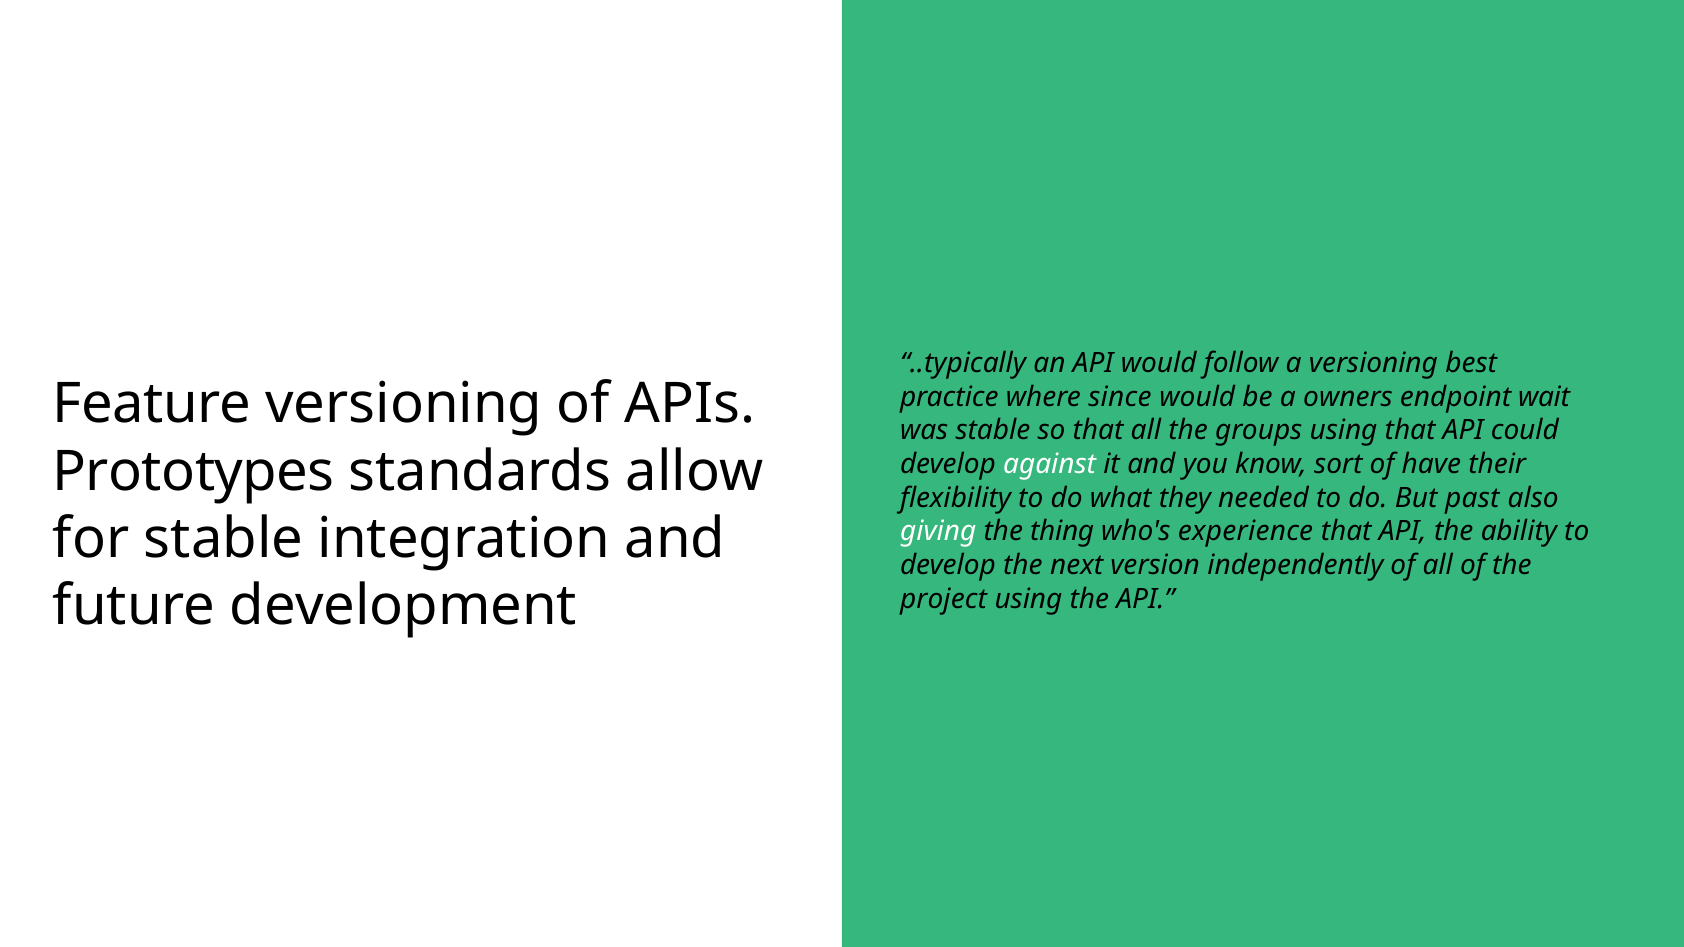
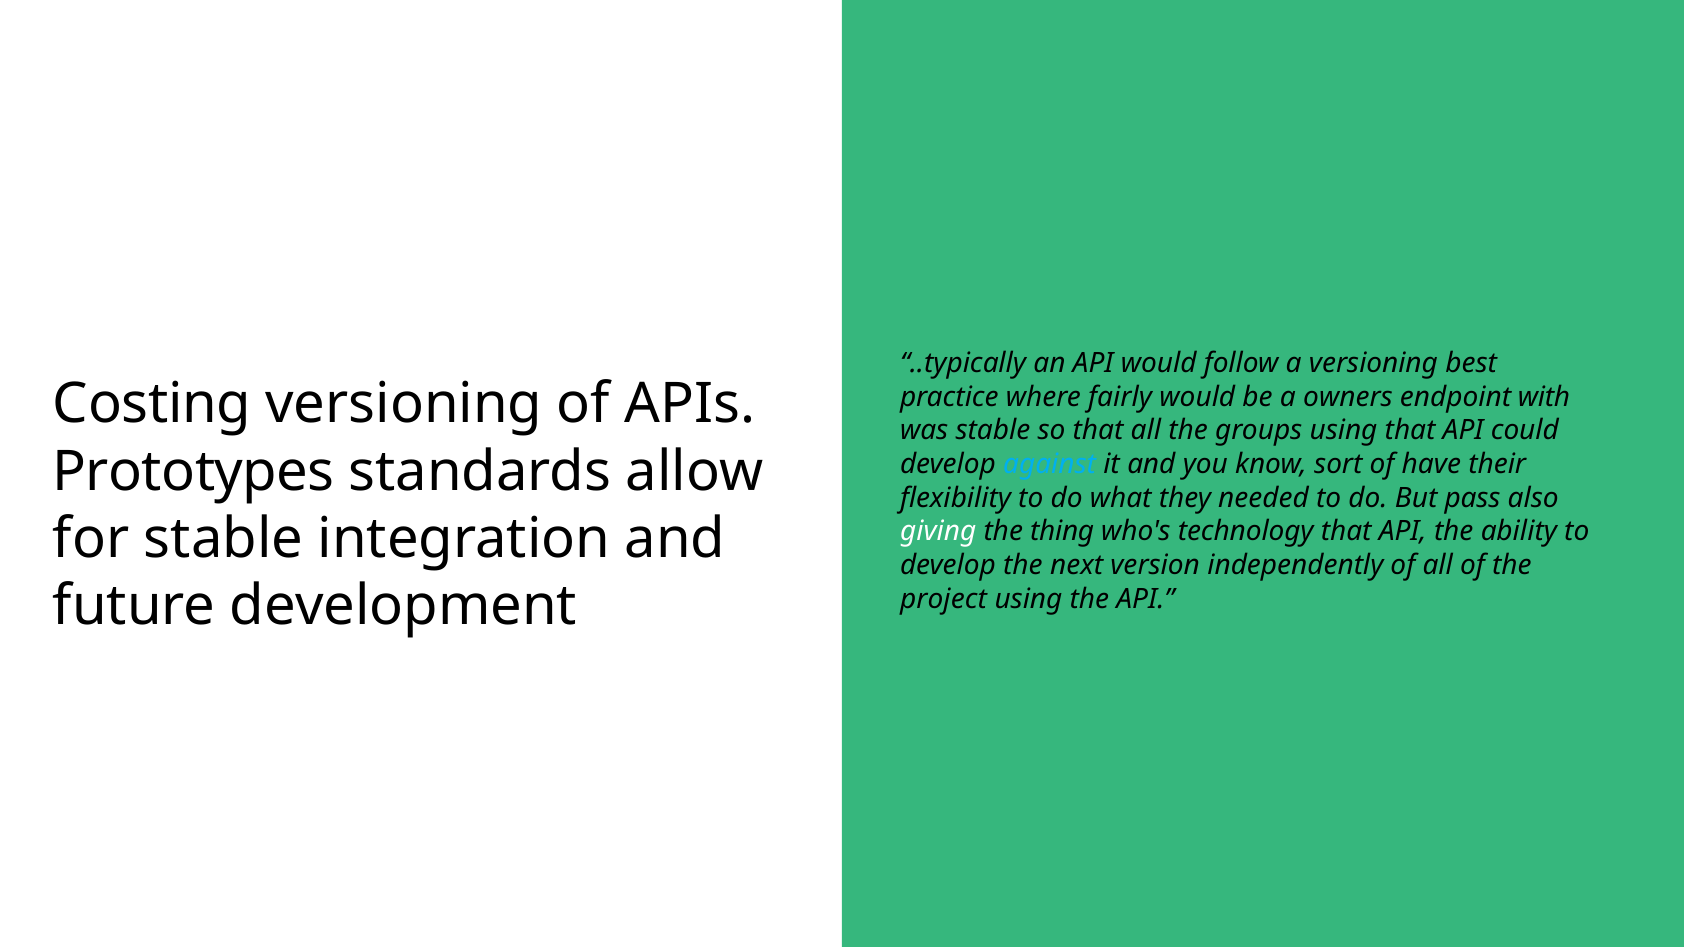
Feature: Feature -> Costing
since: since -> fairly
wait: wait -> with
against colour: white -> light blue
past: past -> pass
experience: experience -> technology
